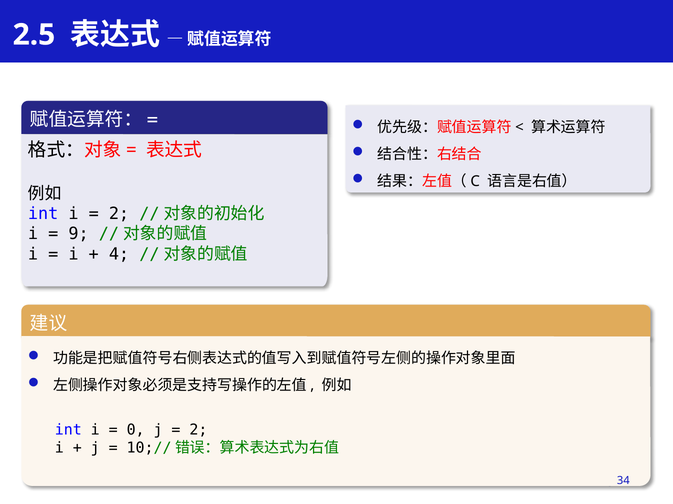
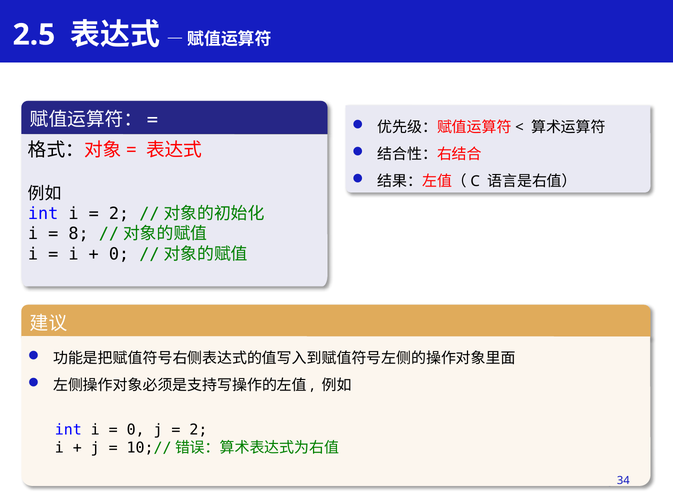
9: 9 -> 8
4 at (119, 254): 4 -> 0
